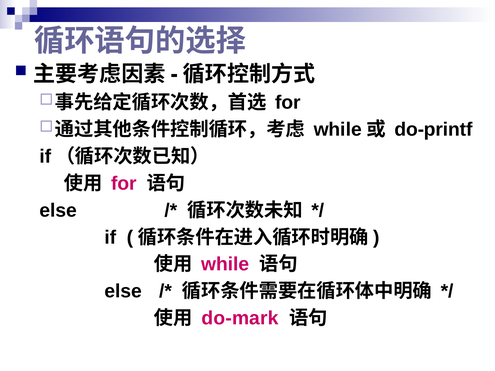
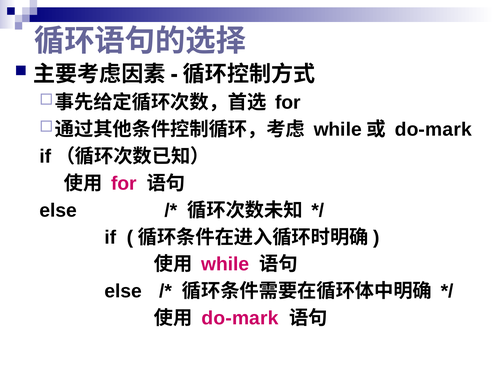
do-printf at (433, 130): do-printf -> do-mark
